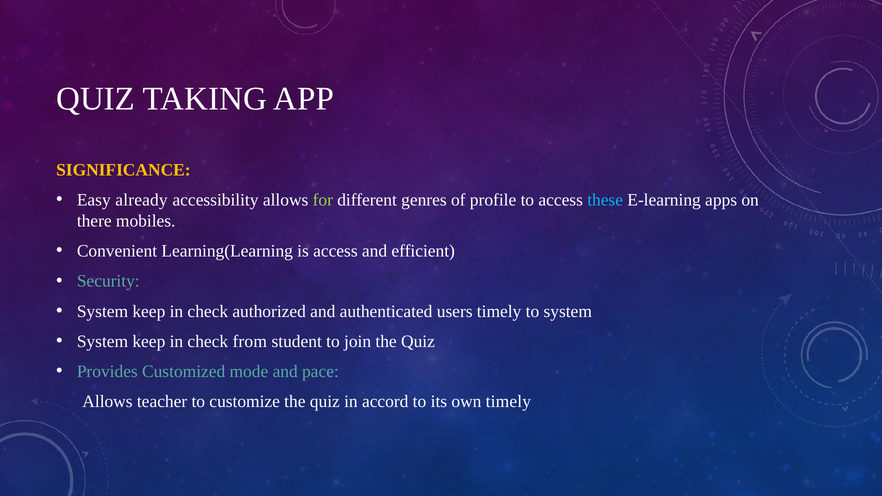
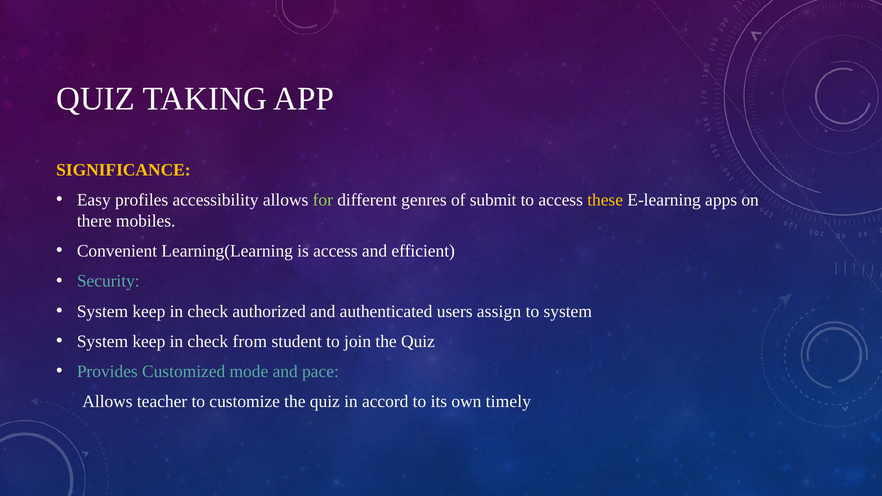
already: already -> profiles
profile: profile -> submit
these colour: light blue -> yellow
users timely: timely -> assign
